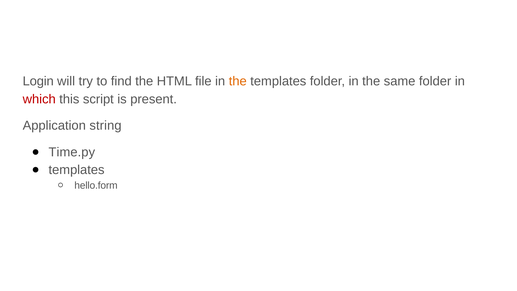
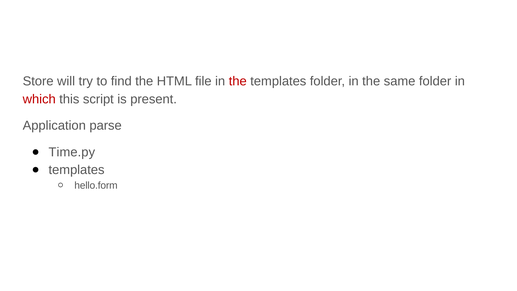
Login: Login -> Store
the at (238, 81) colour: orange -> red
string: string -> parse
